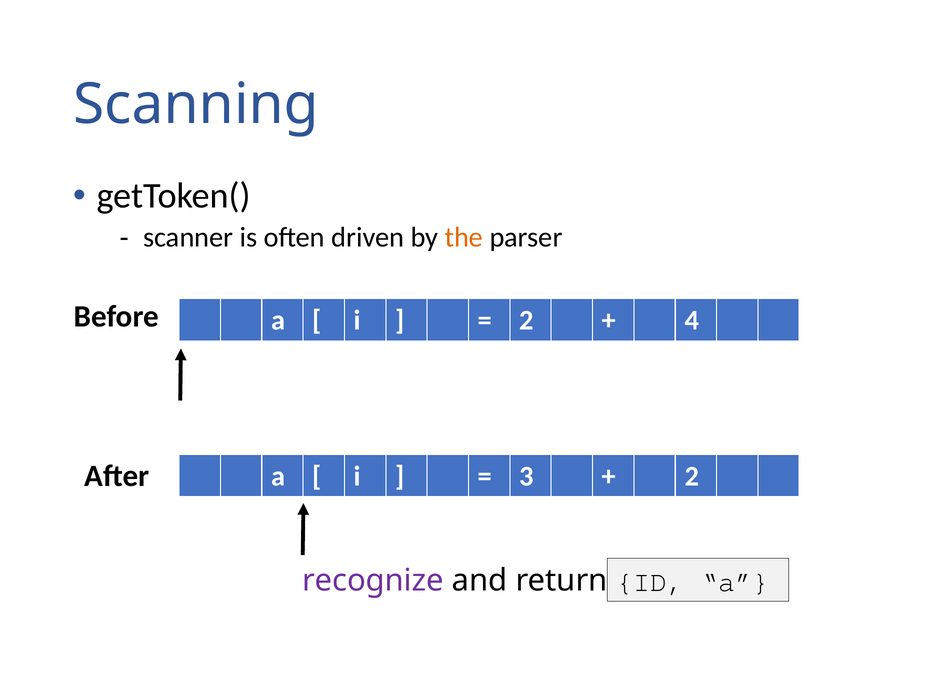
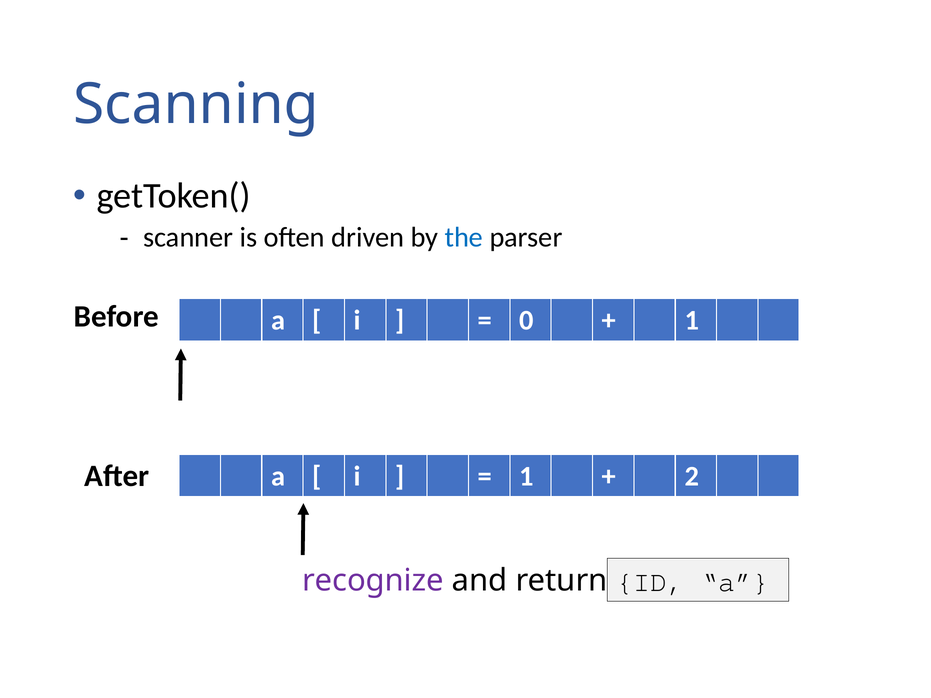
the colour: orange -> blue
2 at (526, 321): 2 -> 0
4 at (692, 321): 4 -> 1
3 at (526, 477): 3 -> 1
